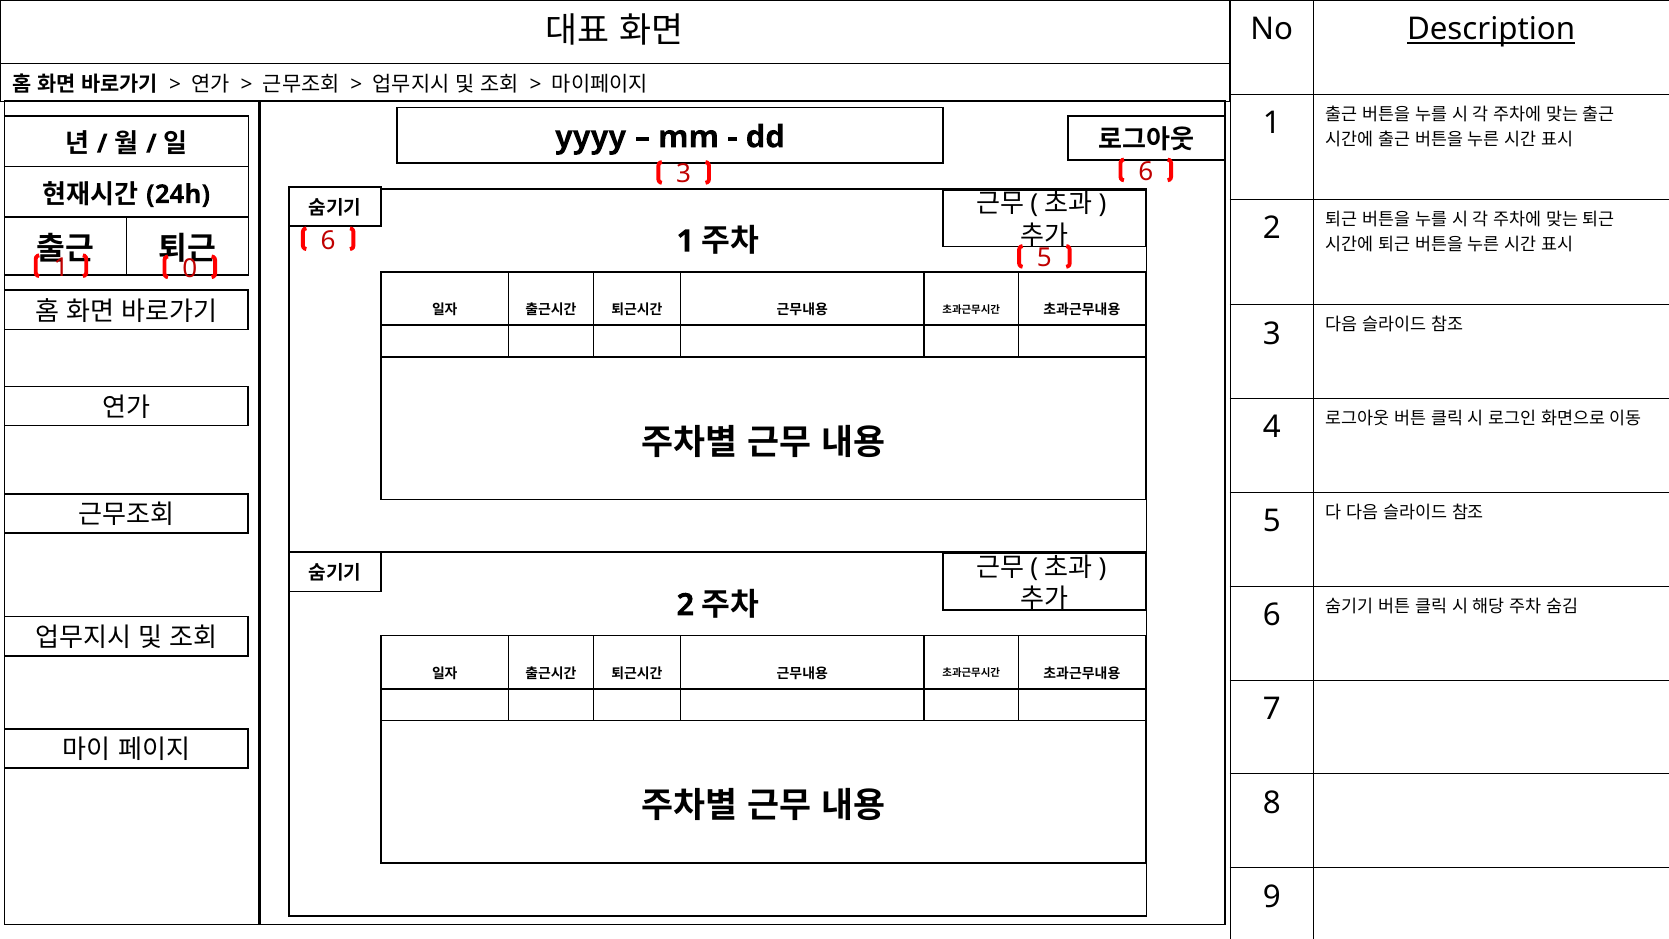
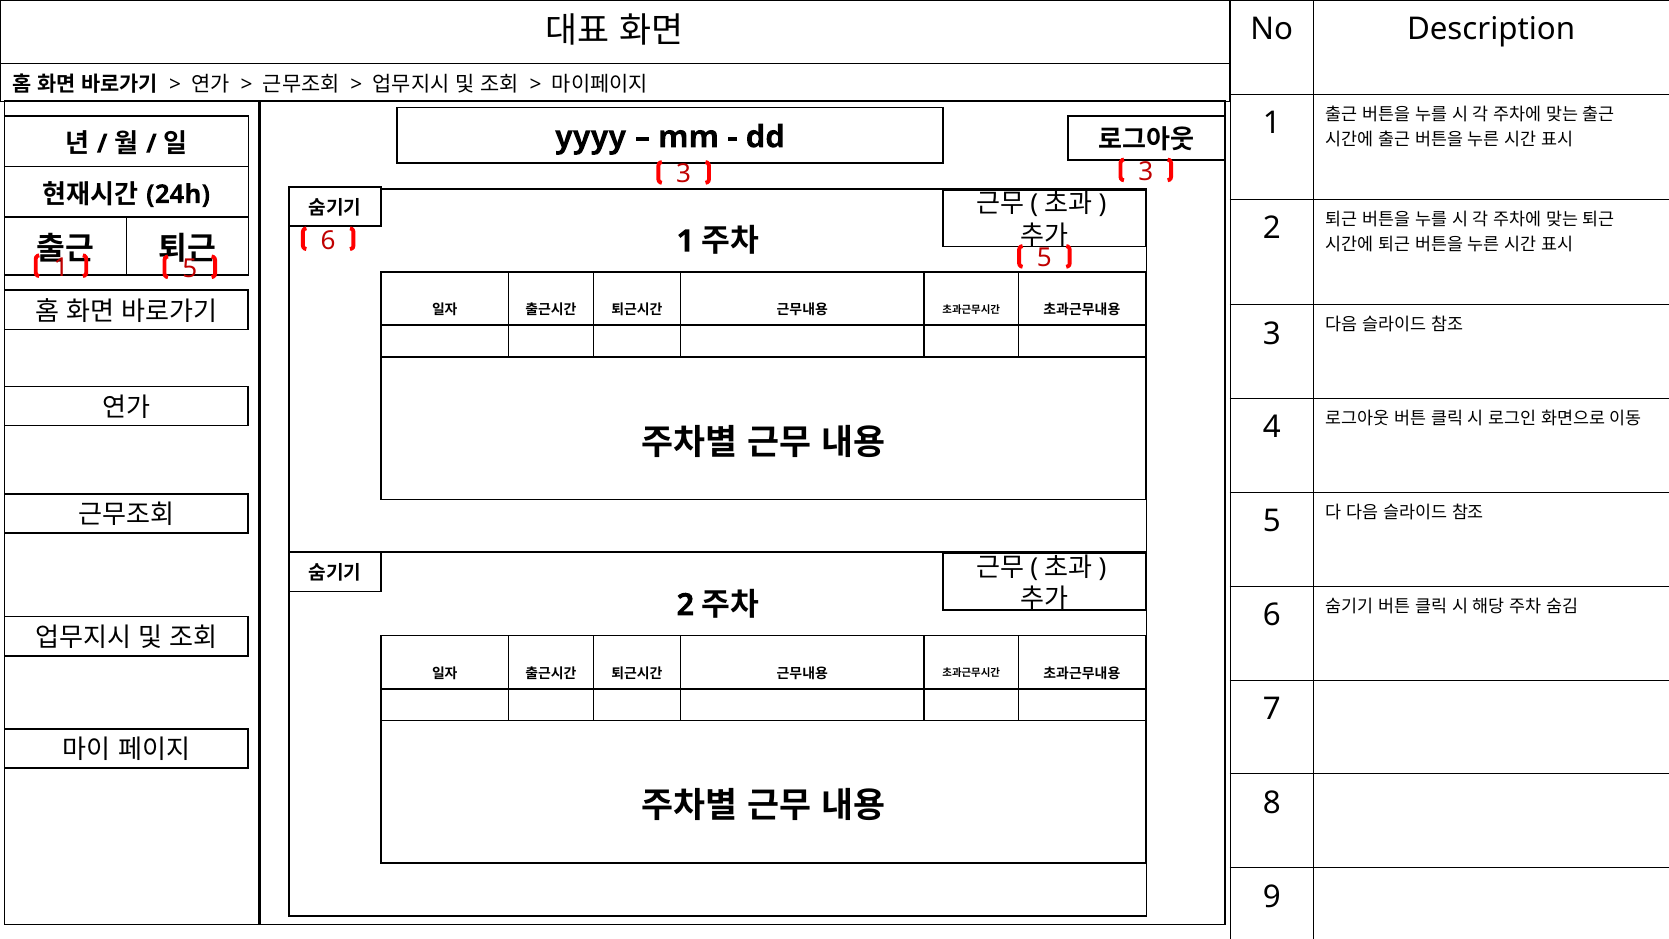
Description underline: present -> none
3 6: 6 -> 3
1 0: 0 -> 5
